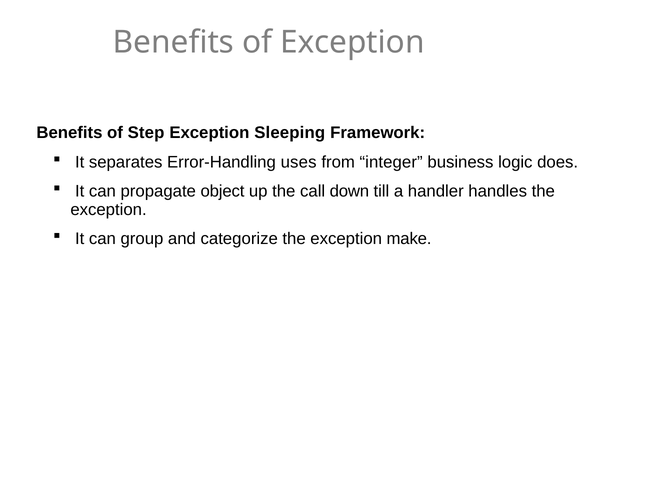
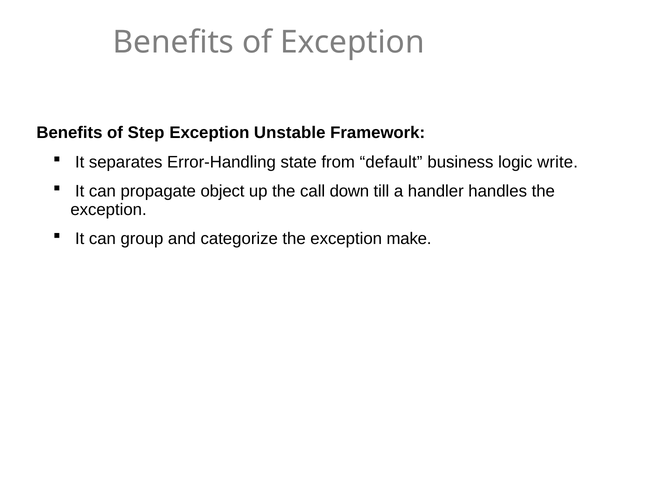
Sleeping: Sleeping -> Unstable
uses: uses -> state
integer: integer -> default
does: does -> write
